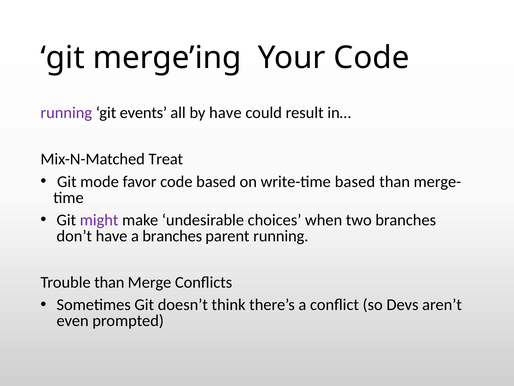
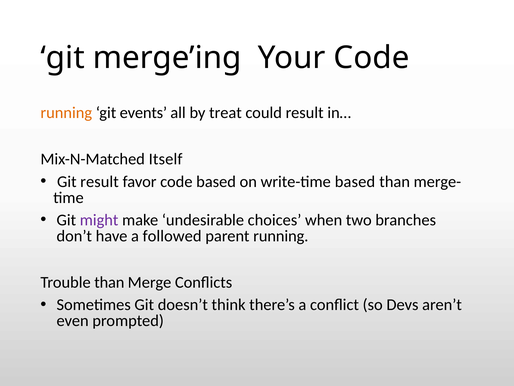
running at (66, 113) colour: purple -> orange
by have: have -> treat
Treat: Treat -> Itself
Git mode: mode -> result
a branches: branches -> followed
